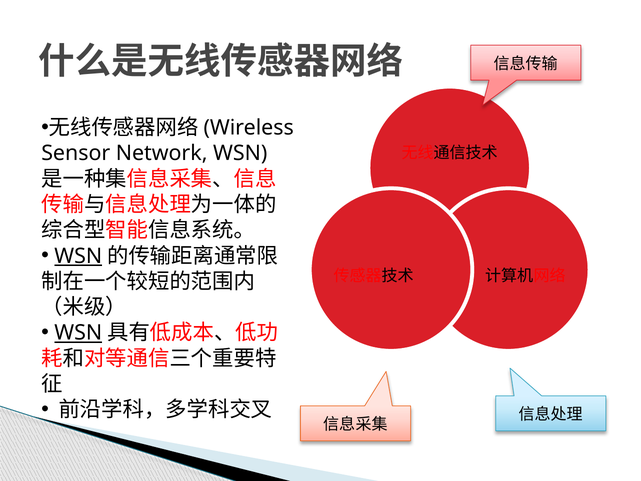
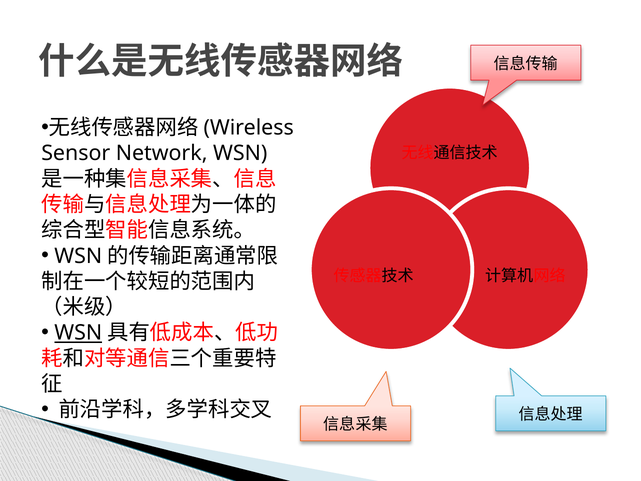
WSN at (78, 256) underline: present -> none
